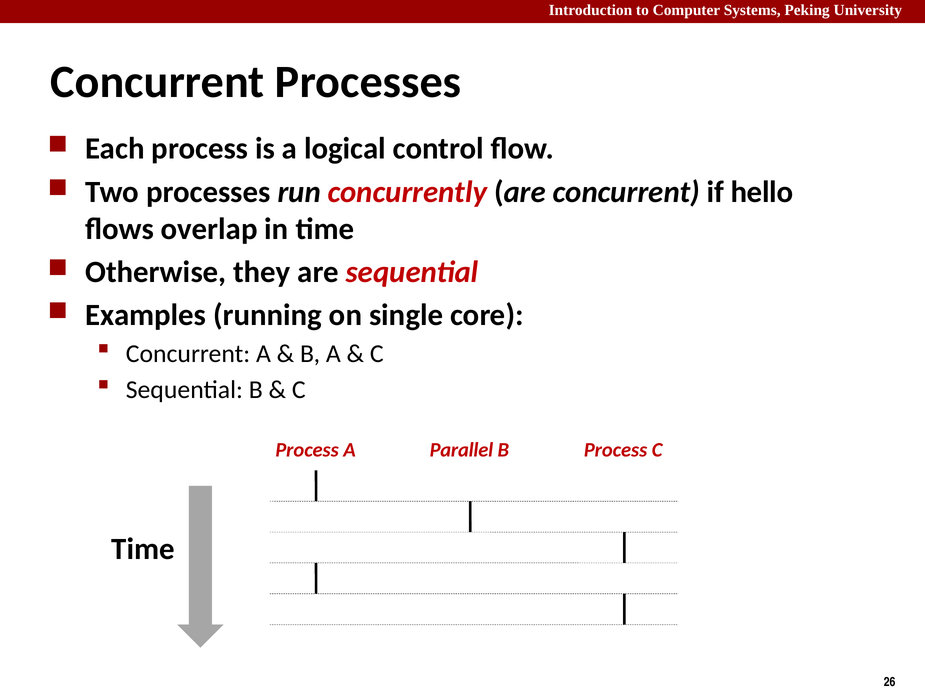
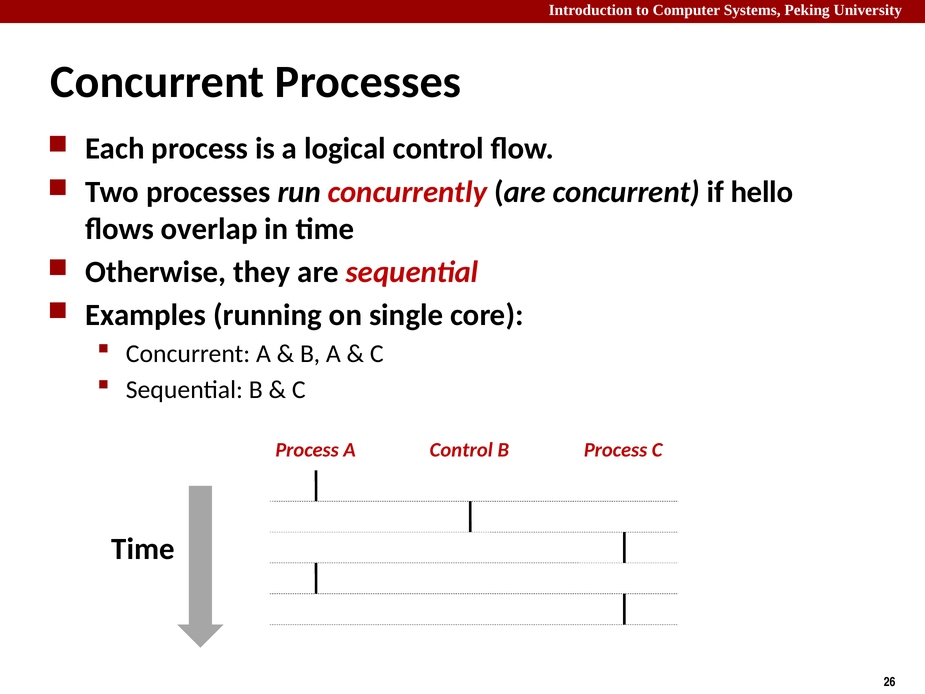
A Parallel: Parallel -> Control
